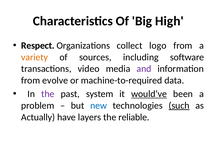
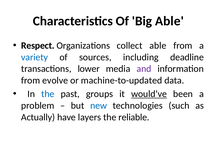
Big High: High -> Able
collect logo: logo -> able
variety colour: orange -> blue
software: software -> deadline
video: video -> lower
machine-to-required: machine-to-required -> machine-to-updated
the at (48, 94) colour: purple -> blue
system: system -> groups
such underline: present -> none
